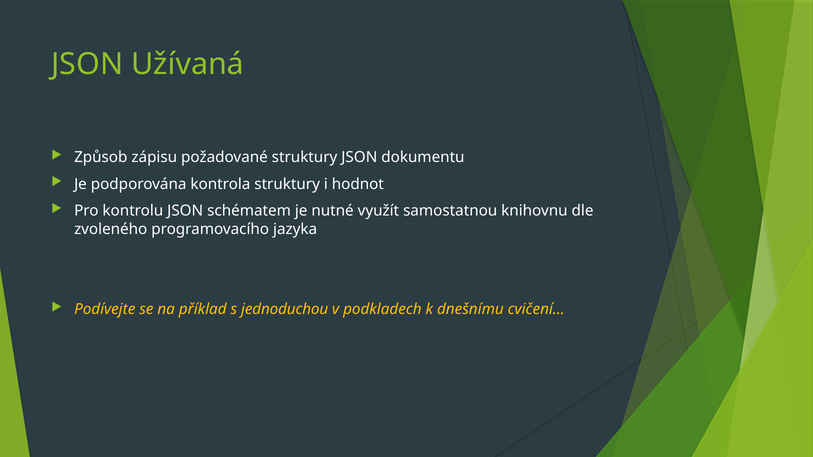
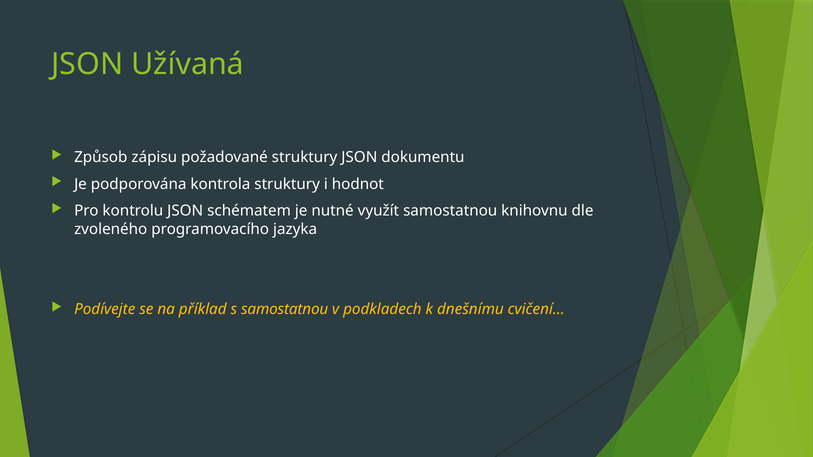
s jednoduchou: jednoduchou -> samostatnou
